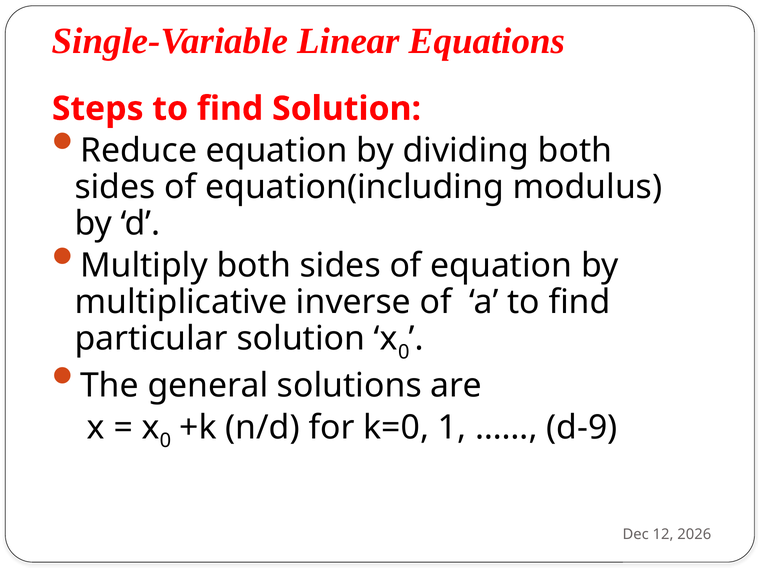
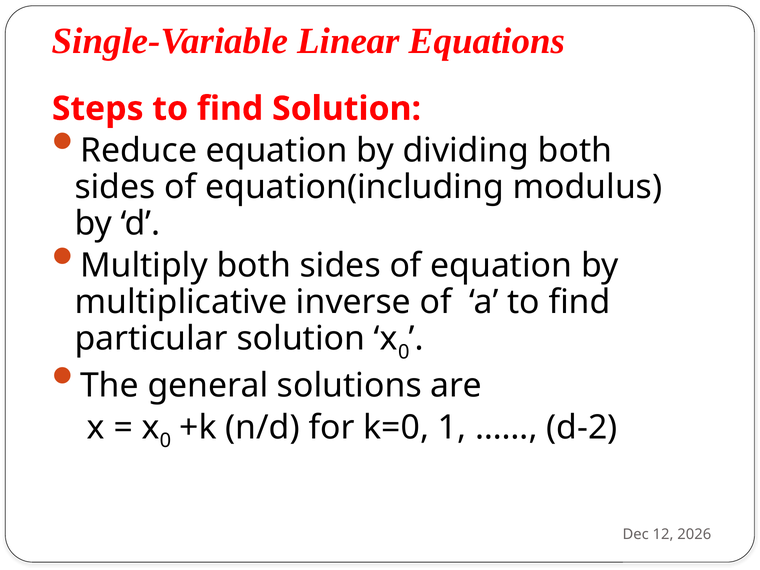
d-9: d-9 -> d-2
